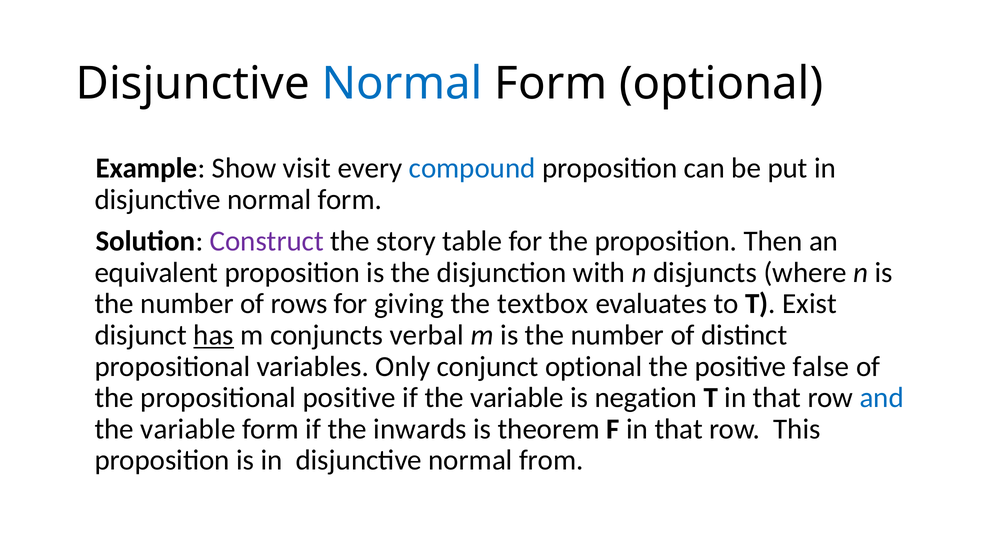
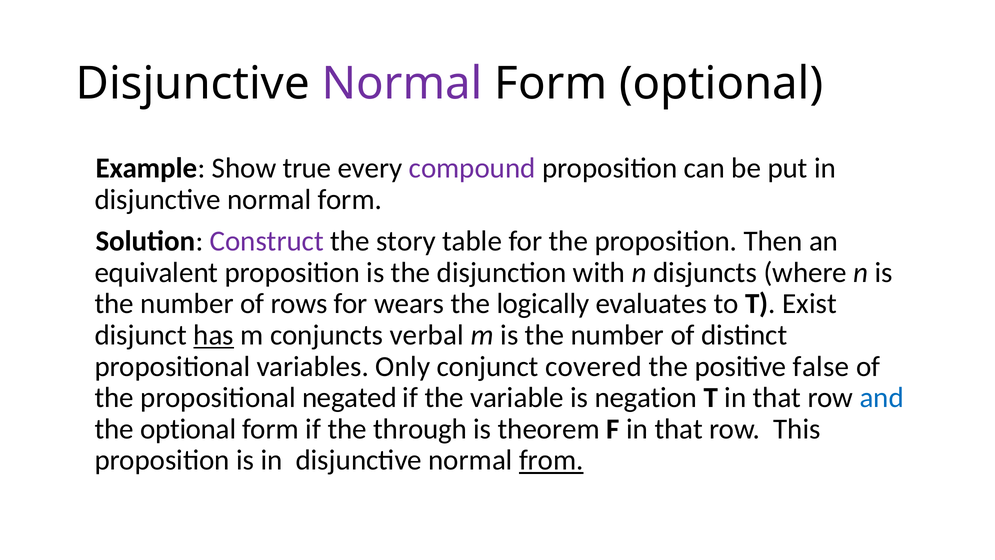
Normal at (402, 84) colour: blue -> purple
visit: visit -> true
compound colour: blue -> purple
giving: giving -> wears
textbox: textbox -> logically
conjunct optional: optional -> covered
propositional positive: positive -> negated
variable at (188, 429): variable -> optional
inwards: inwards -> through
from underline: none -> present
